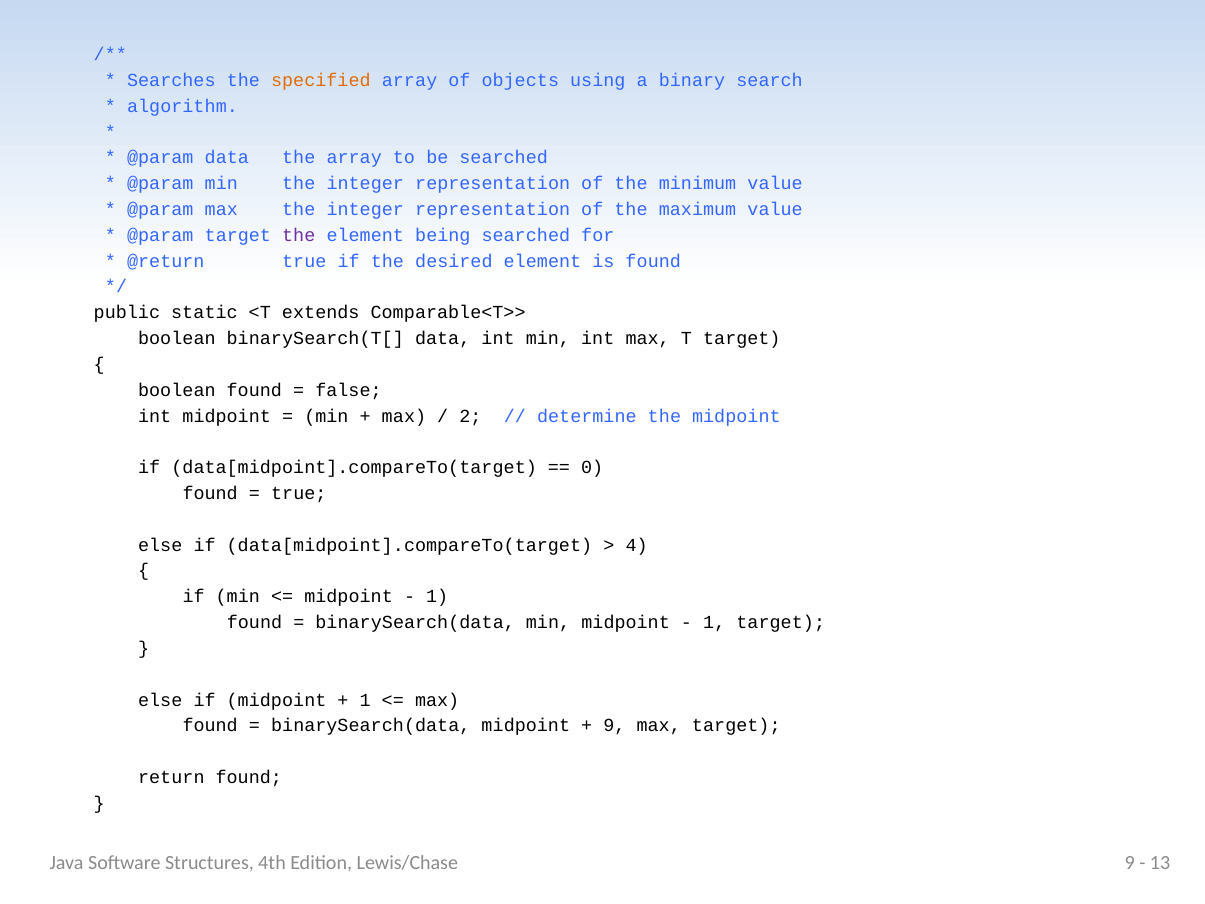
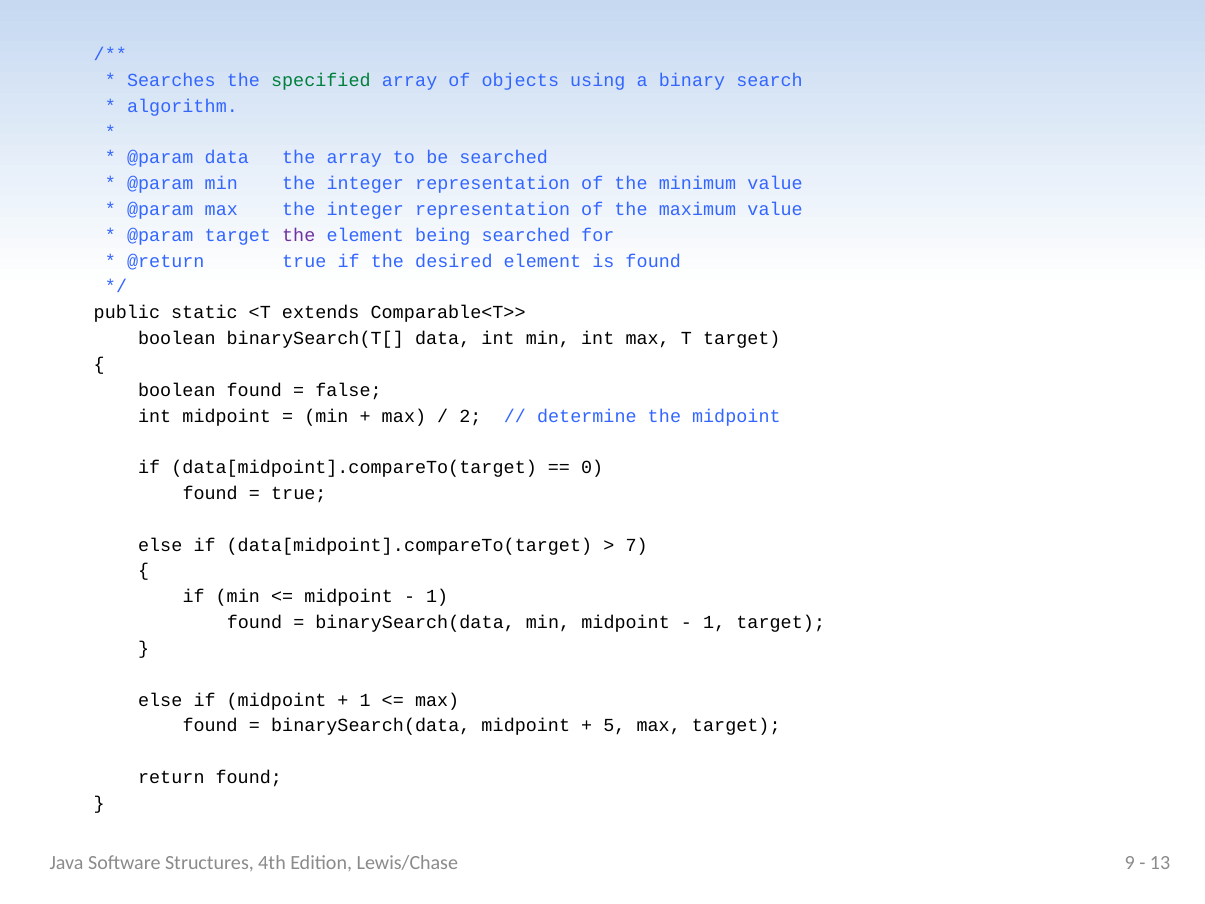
specified colour: orange -> green
4: 4 -> 7
9 at (614, 726): 9 -> 5
